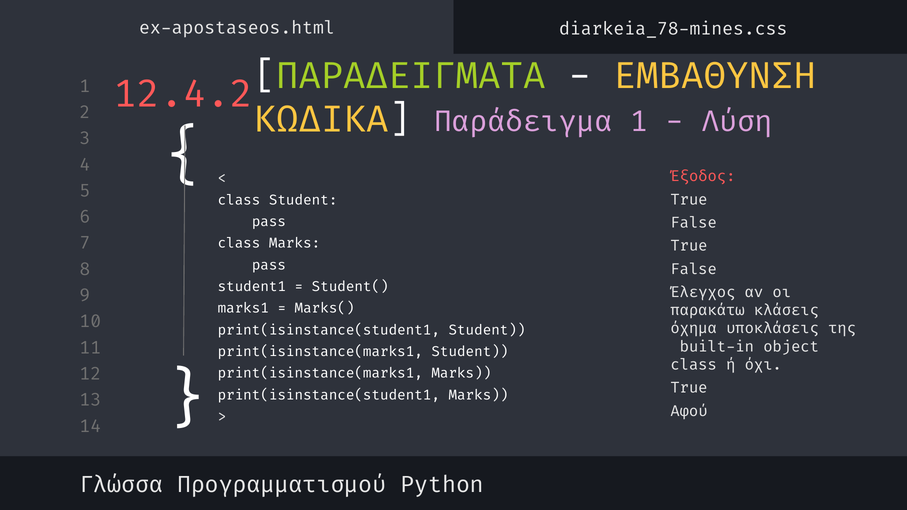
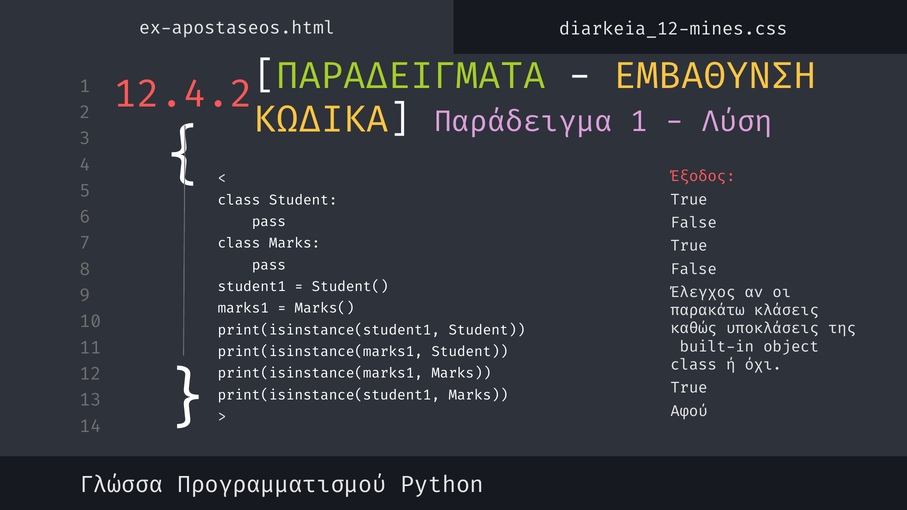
diarkeia_78-mines.css: diarkeia_78-mines.css -> diarkeia_12-mines.css
όχημα: όχημα -> καθώς
